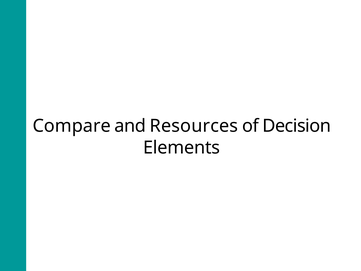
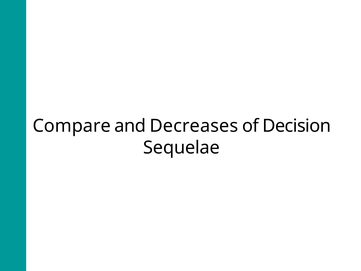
Resources: Resources -> Decreases
Elements: Elements -> Sequelae
